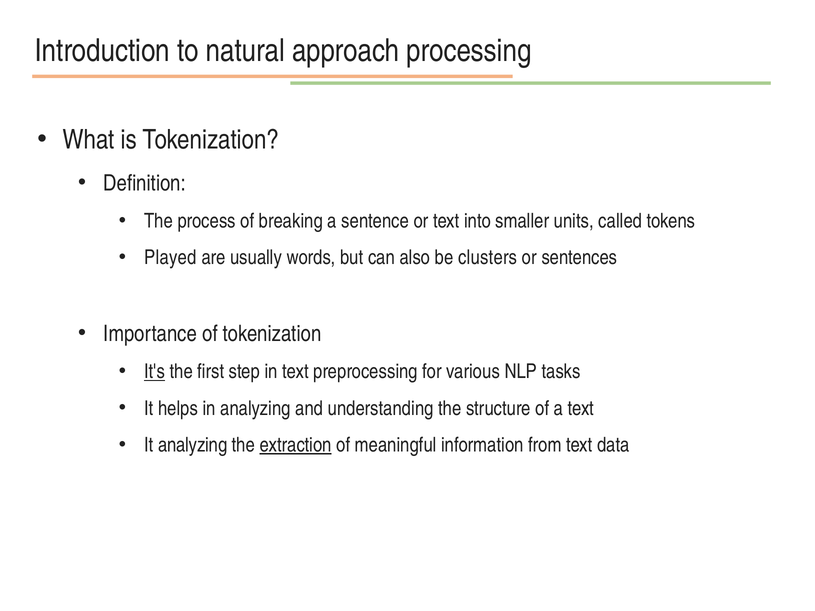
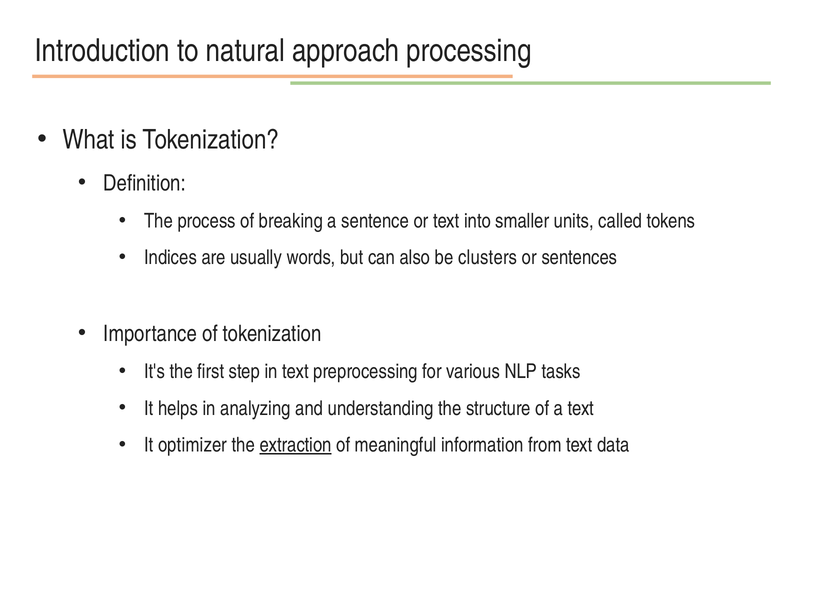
Played: Played -> Indices
It's underline: present -> none
It analyzing: analyzing -> optimizer
